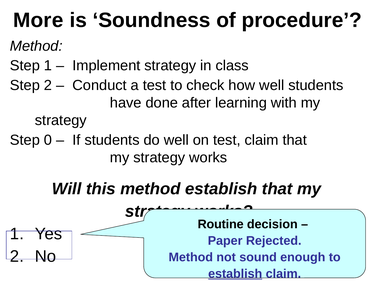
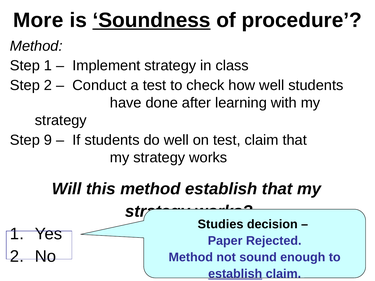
Soundness underline: none -> present
0: 0 -> 9
Routine: Routine -> Studies
